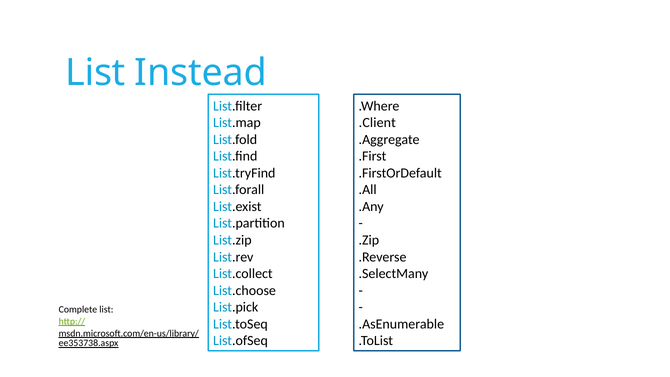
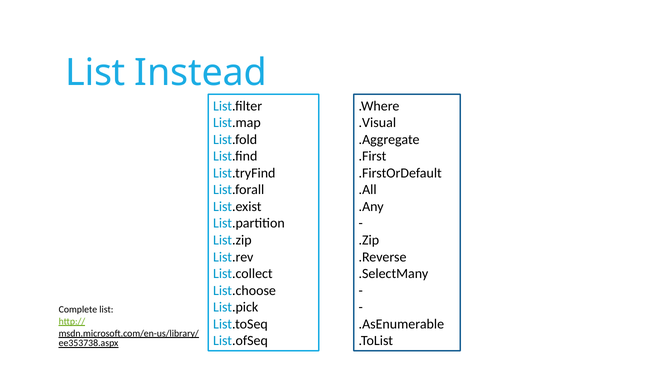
.Client: .Client -> .Visual
